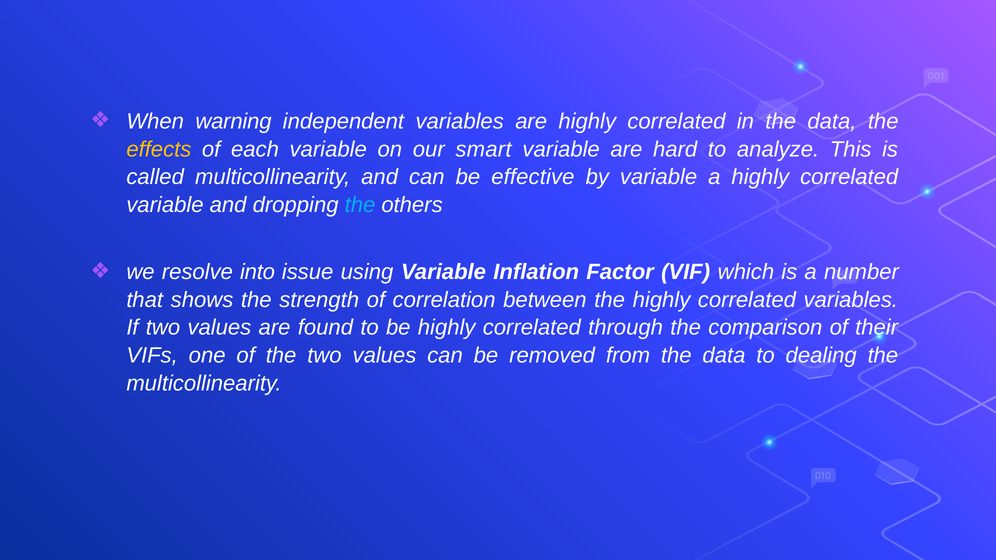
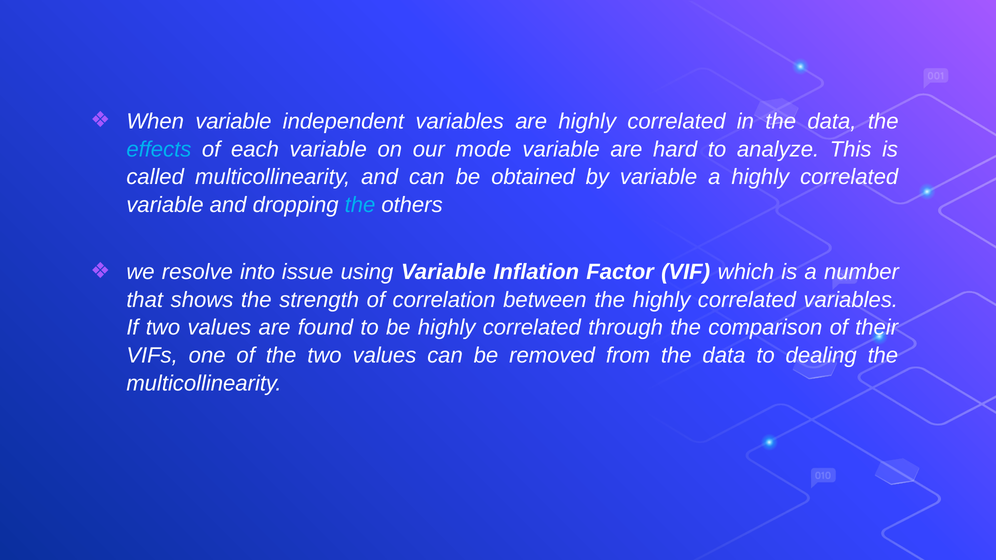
When warning: warning -> variable
effects colour: yellow -> light blue
smart: smart -> mode
effective: effective -> obtained
